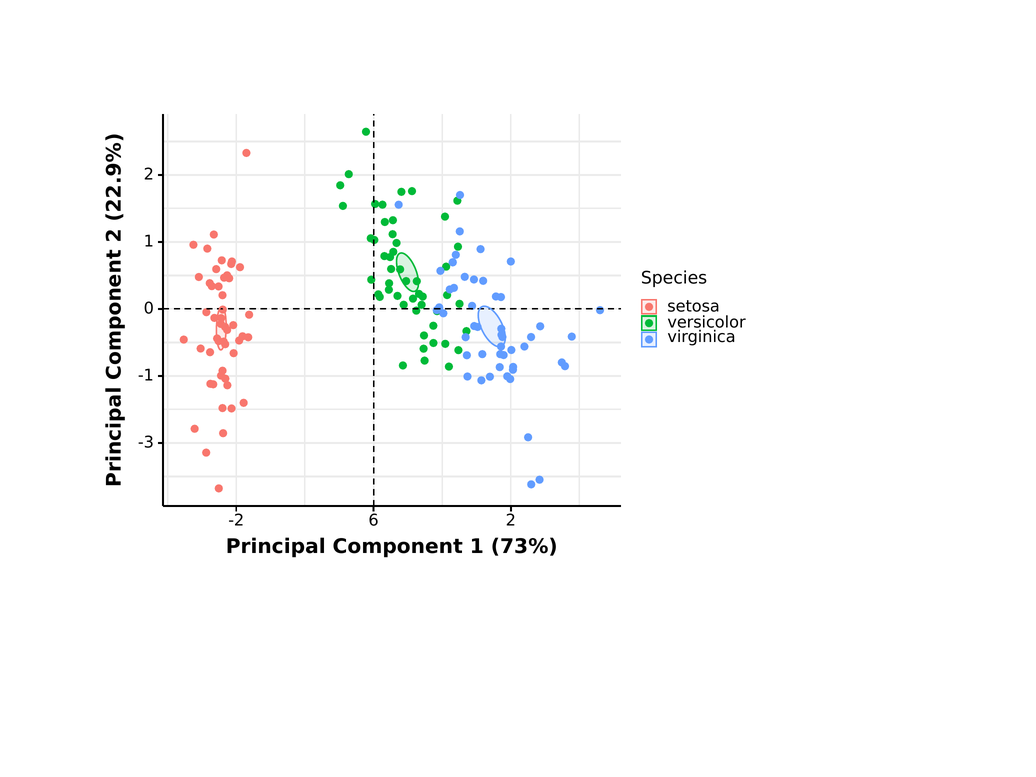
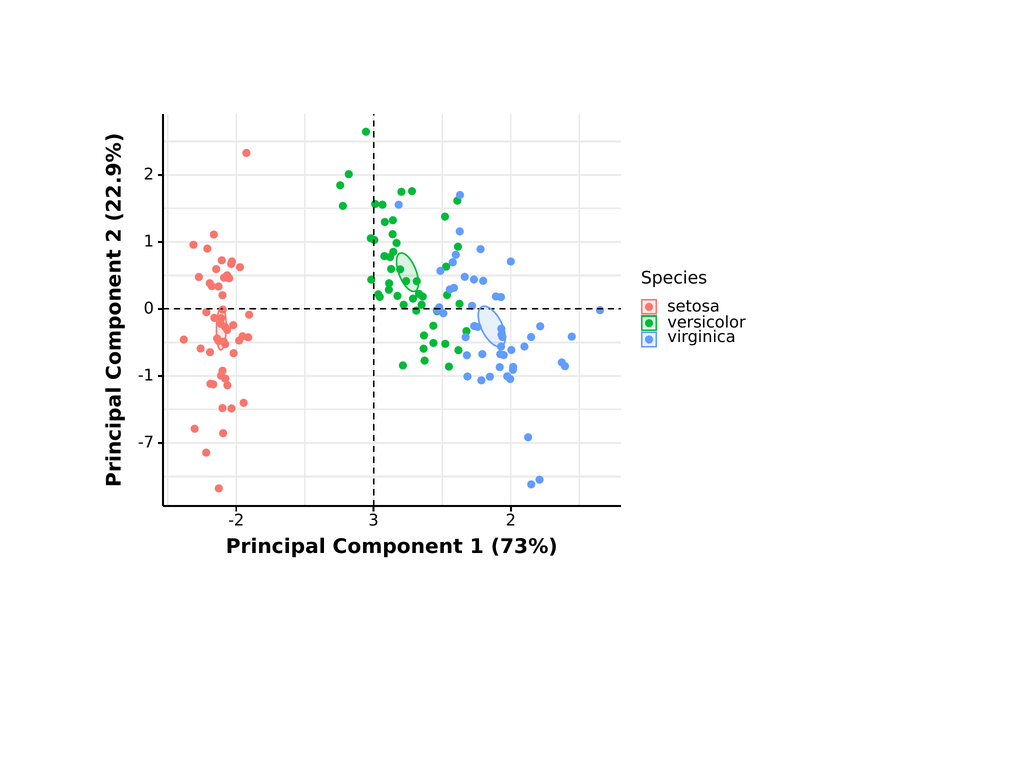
-3: -3 -> -7
6: 6 -> 3
